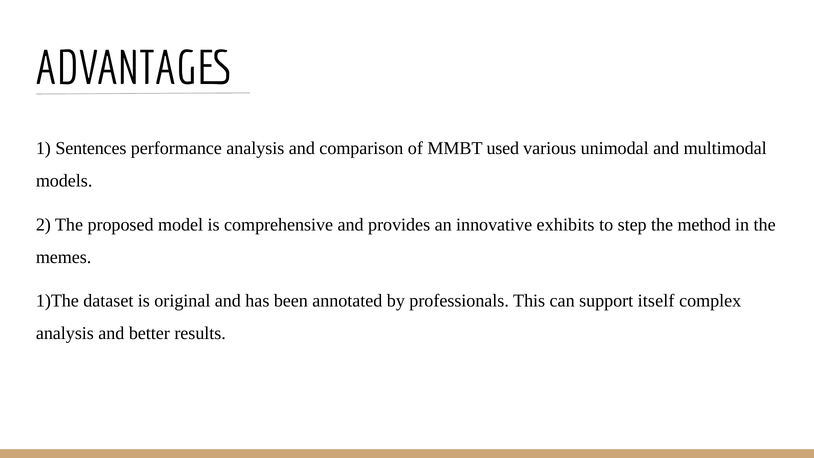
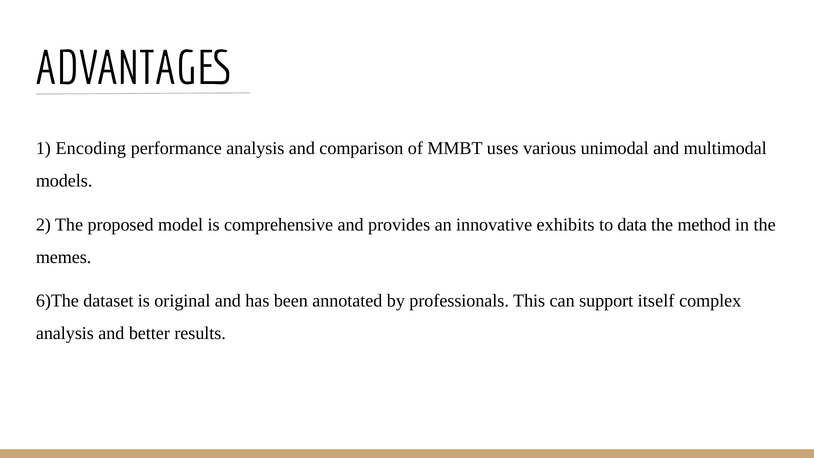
Sentences: Sentences -> Encoding
used: used -> uses
step: step -> data
1)The: 1)The -> 6)The
